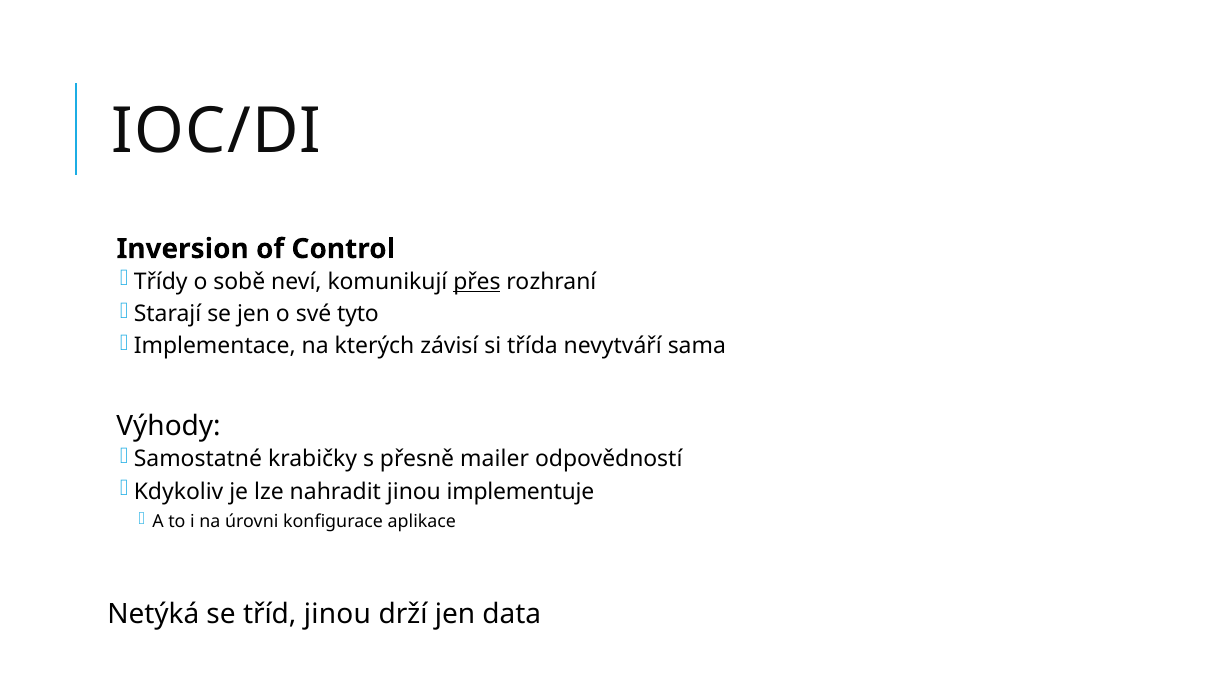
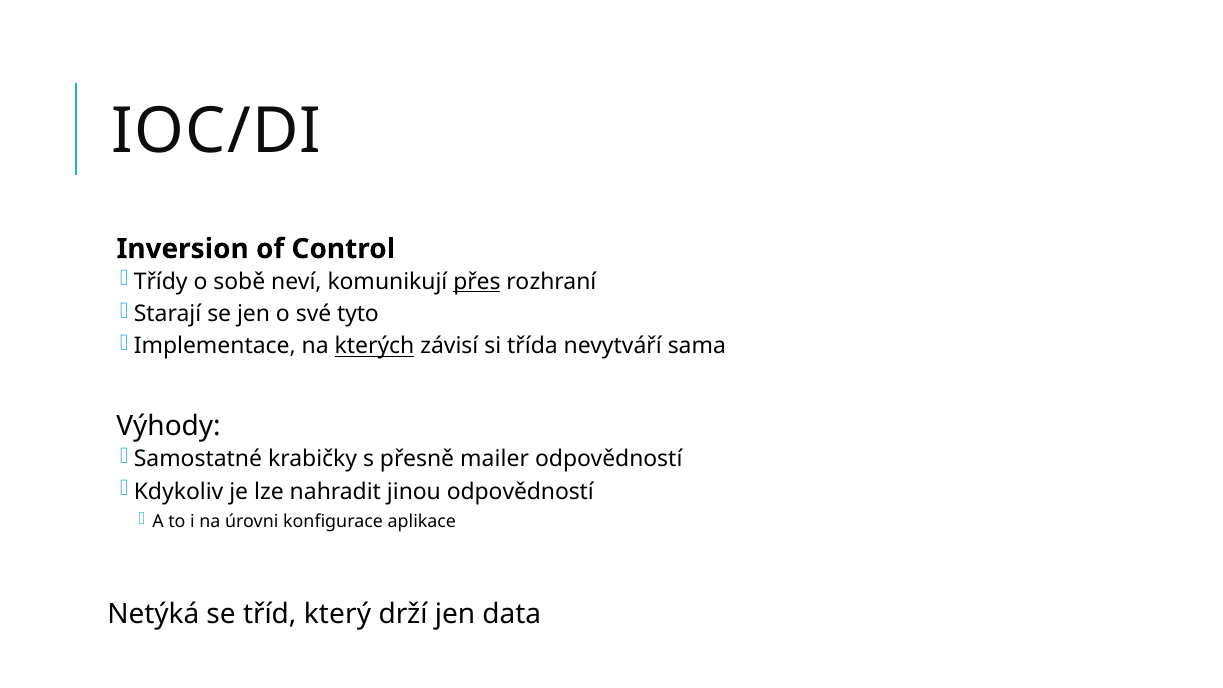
kterých underline: none -> present
jinou implementuje: implementuje -> odpovědností
tříd jinou: jinou -> který
